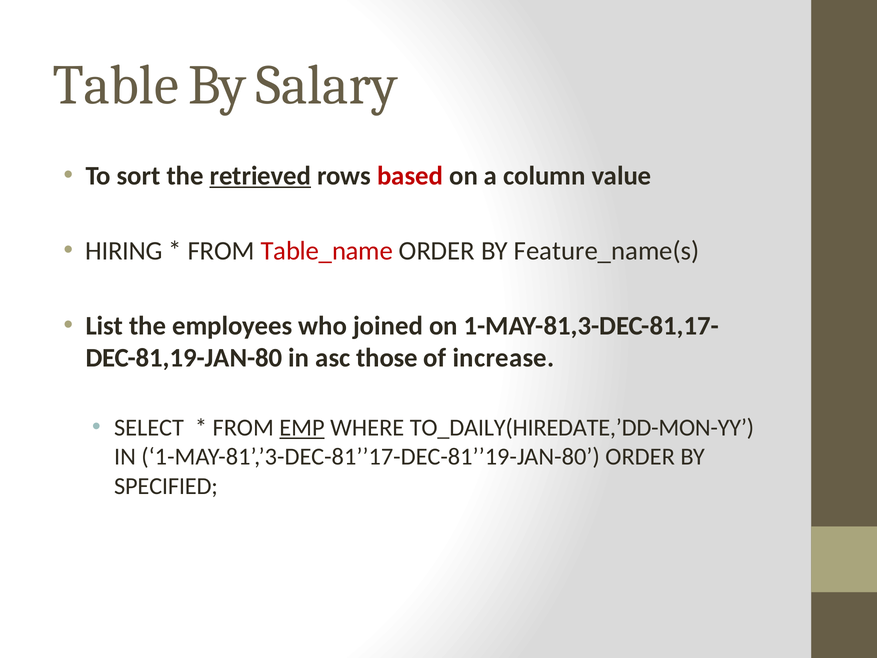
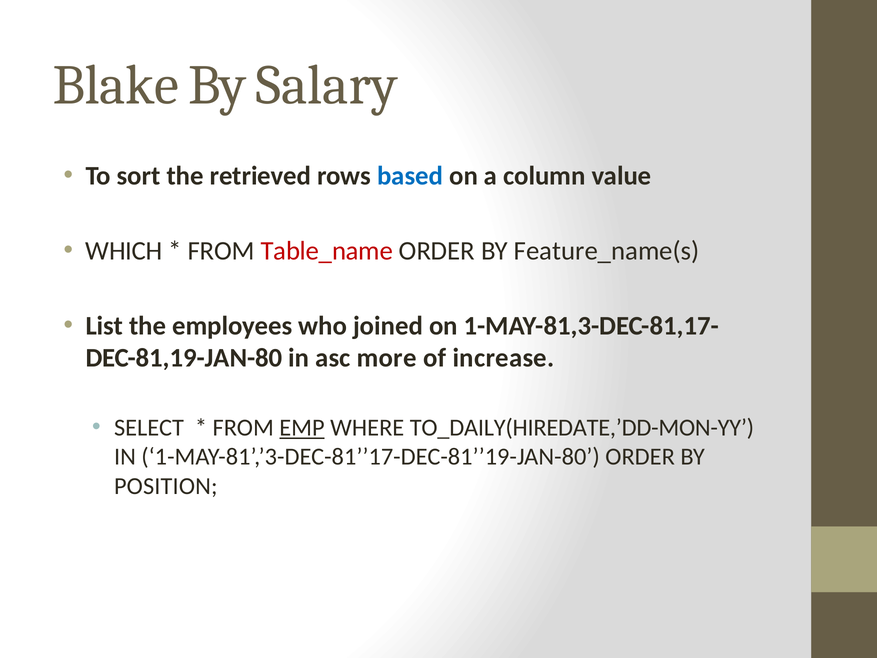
Table: Table -> Blake
retrieved underline: present -> none
based colour: red -> blue
HIRING: HIRING -> WHICH
those: those -> more
SPECIFIED: SPECIFIED -> POSITION
